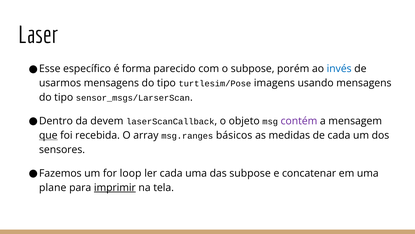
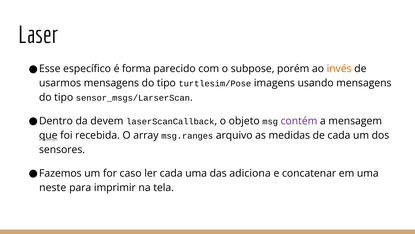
invés colour: blue -> orange
básicos: básicos -> arquivo
loop: loop -> caso
das subpose: subpose -> adiciona
plane: plane -> neste
imprimir underline: present -> none
